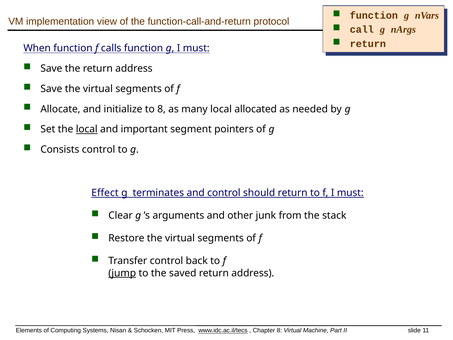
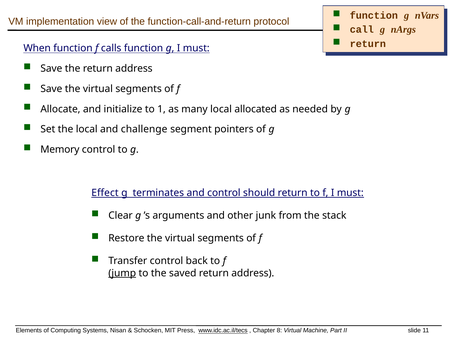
to 8: 8 -> 1
local at (87, 129) underline: present -> none
important: important -> challenge
Consists: Consists -> Memory
